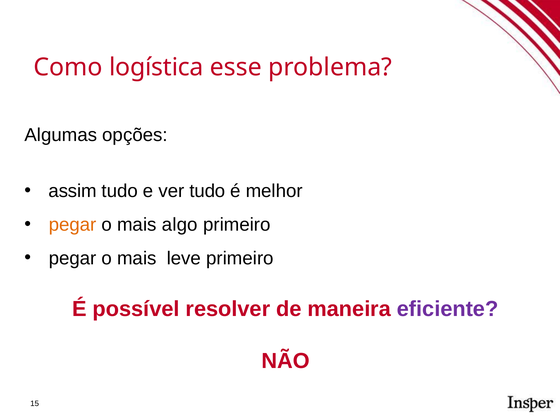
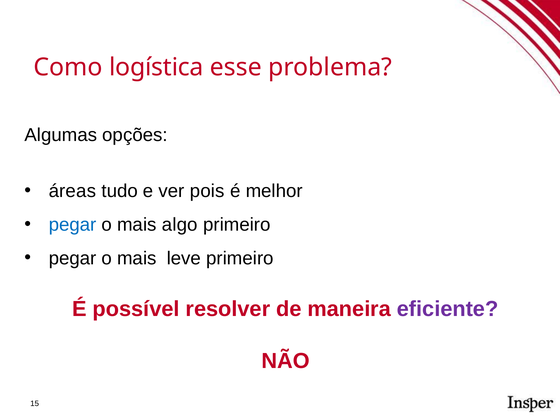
assim: assim -> áreas
ver tudo: tudo -> pois
pegar at (73, 225) colour: orange -> blue
